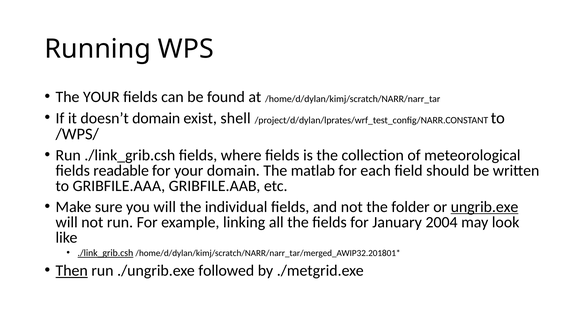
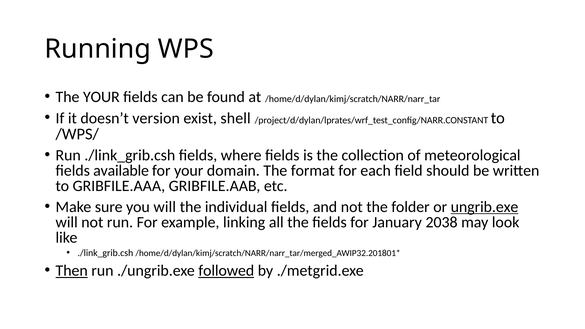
doesn’t domain: domain -> version
readable: readable -> available
matlab: matlab -> format
2004: 2004 -> 2038
./link_grib.csh at (105, 253) underline: present -> none
followed underline: none -> present
